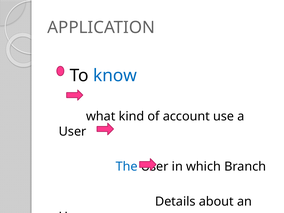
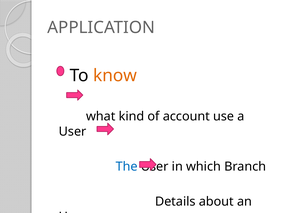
know colour: blue -> orange
